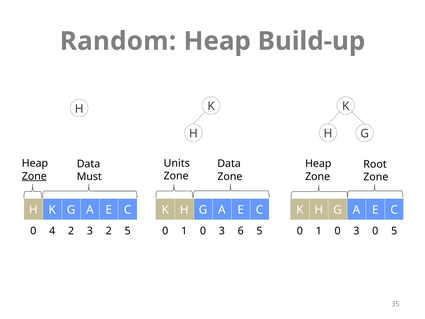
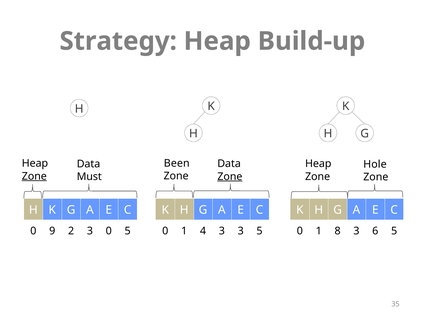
Random: Random -> Strategy
Units: Units -> Been
Root: Root -> Hole
Zone at (230, 176) underline: none -> present
4: 4 -> 9
3 2: 2 -> 0
0 at (203, 231): 0 -> 4
3 6: 6 -> 3
0 at (338, 231): 0 -> 8
3 0: 0 -> 6
